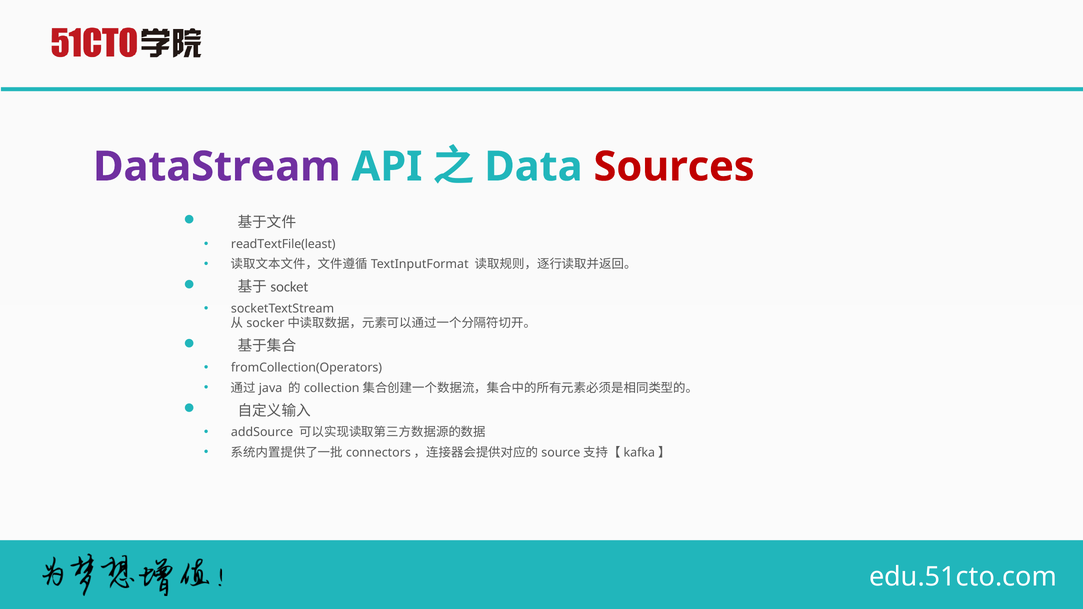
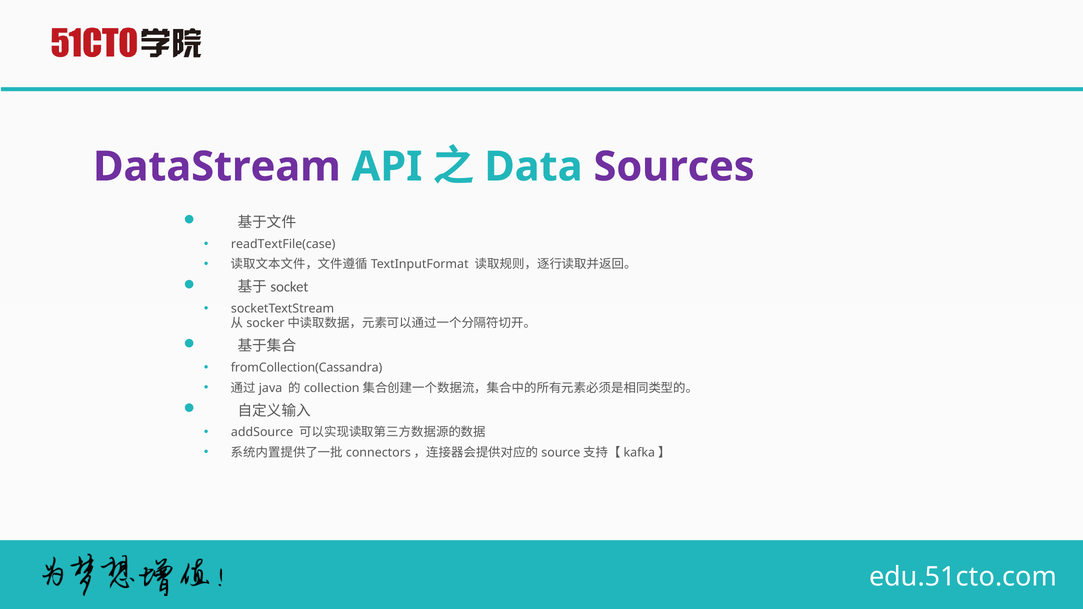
Sources colour: red -> purple
readTextFile(least: readTextFile(least -> readTextFile(case
fromCollection(Operators: fromCollection(Operators -> fromCollection(Cassandra
